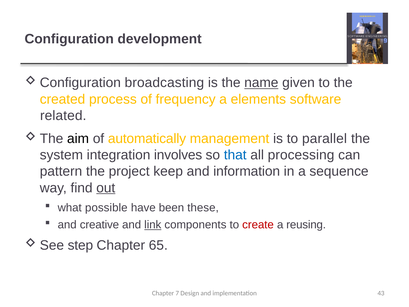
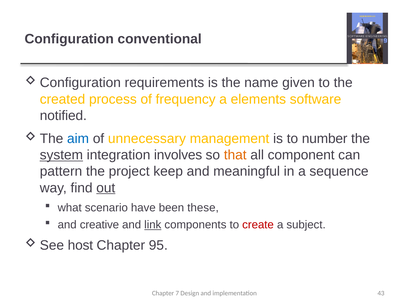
development: development -> conventional
broadcasting: broadcasting -> requirements
name underline: present -> none
related: related -> notified
aim colour: black -> blue
automatically: automatically -> unnecessary
parallel: parallel -> number
system underline: none -> present
that colour: blue -> orange
processing: processing -> component
information: information -> meaningful
possible: possible -> scenario
reusing: reusing -> subject
step: step -> host
65: 65 -> 95
